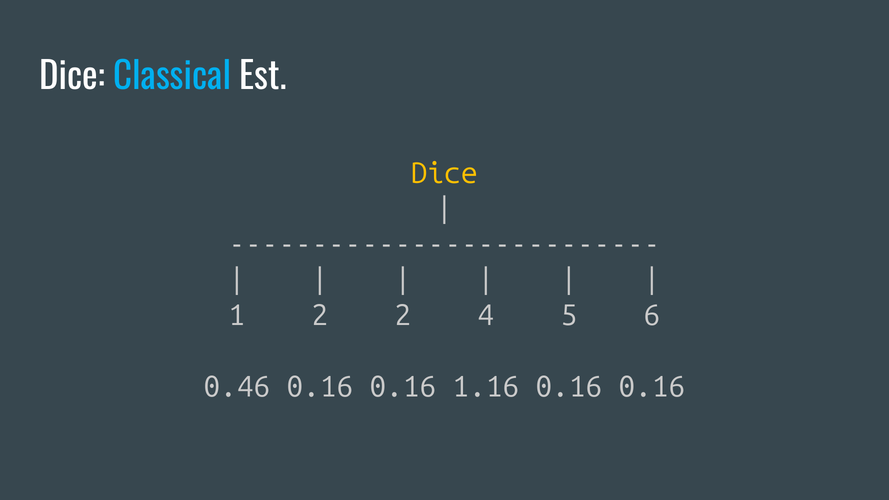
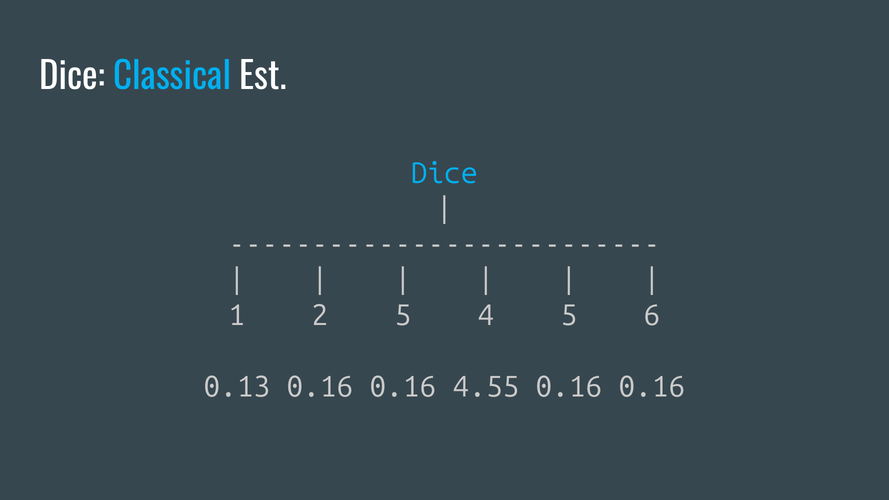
Dice at (444, 173) colour: yellow -> light blue
2 2: 2 -> 5
0.46: 0.46 -> 0.13
1.16: 1.16 -> 4.55
